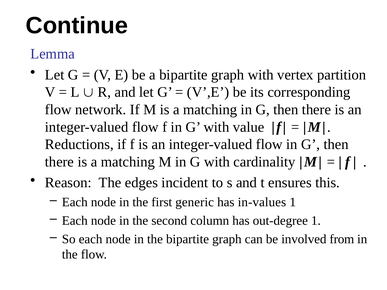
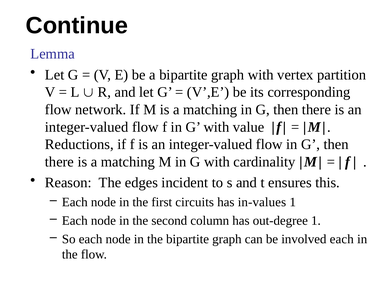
generic: generic -> circuits
involved from: from -> each
